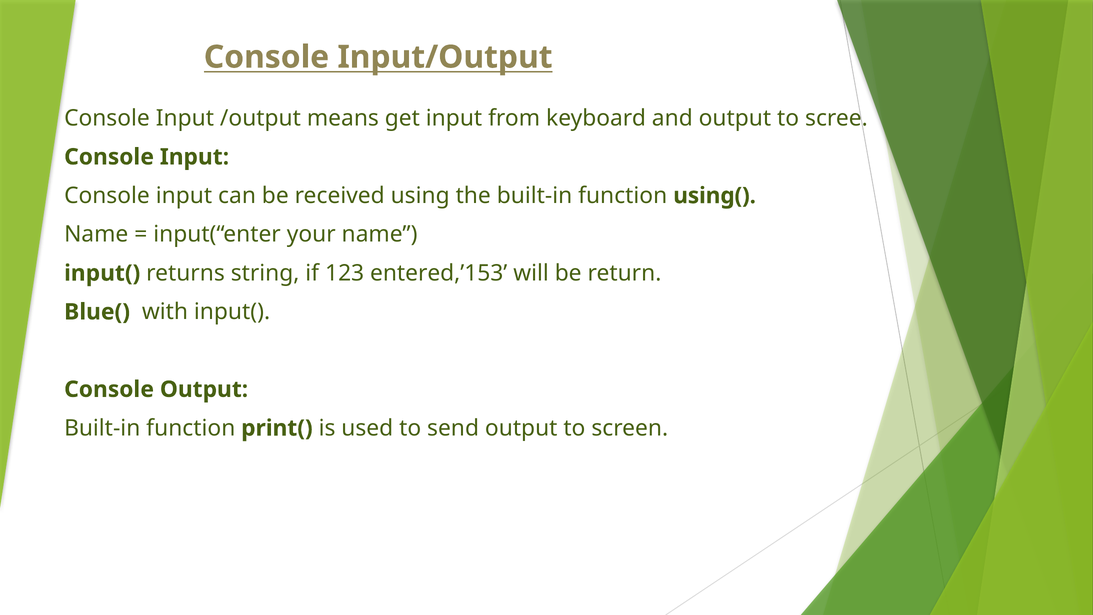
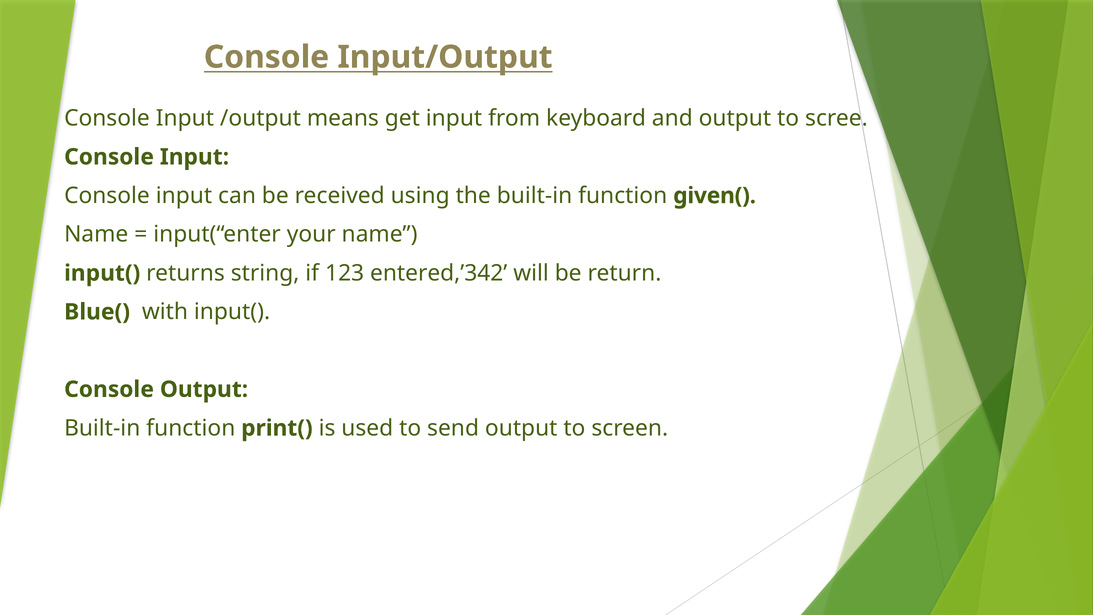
using(: using( -> given(
entered,’153: entered,’153 -> entered,’342
